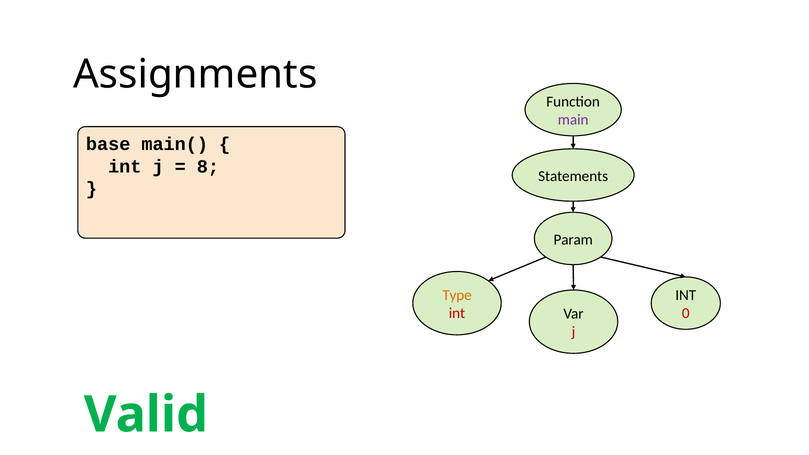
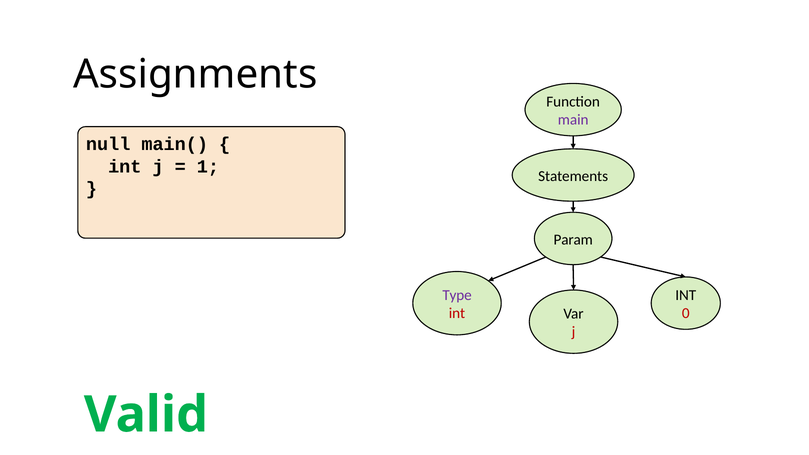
base: base -> null
8: 8 -> 1
Type colour: orange -> purple
